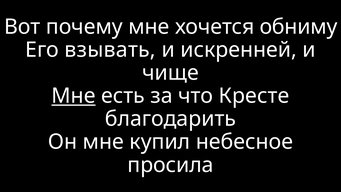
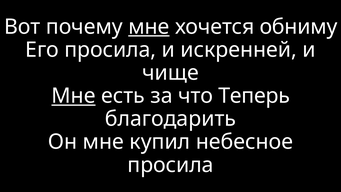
мне at (149, 27) underline: none -> present
Его взывать: взывать -> просила
Кресте: Кресте -> Теперь
